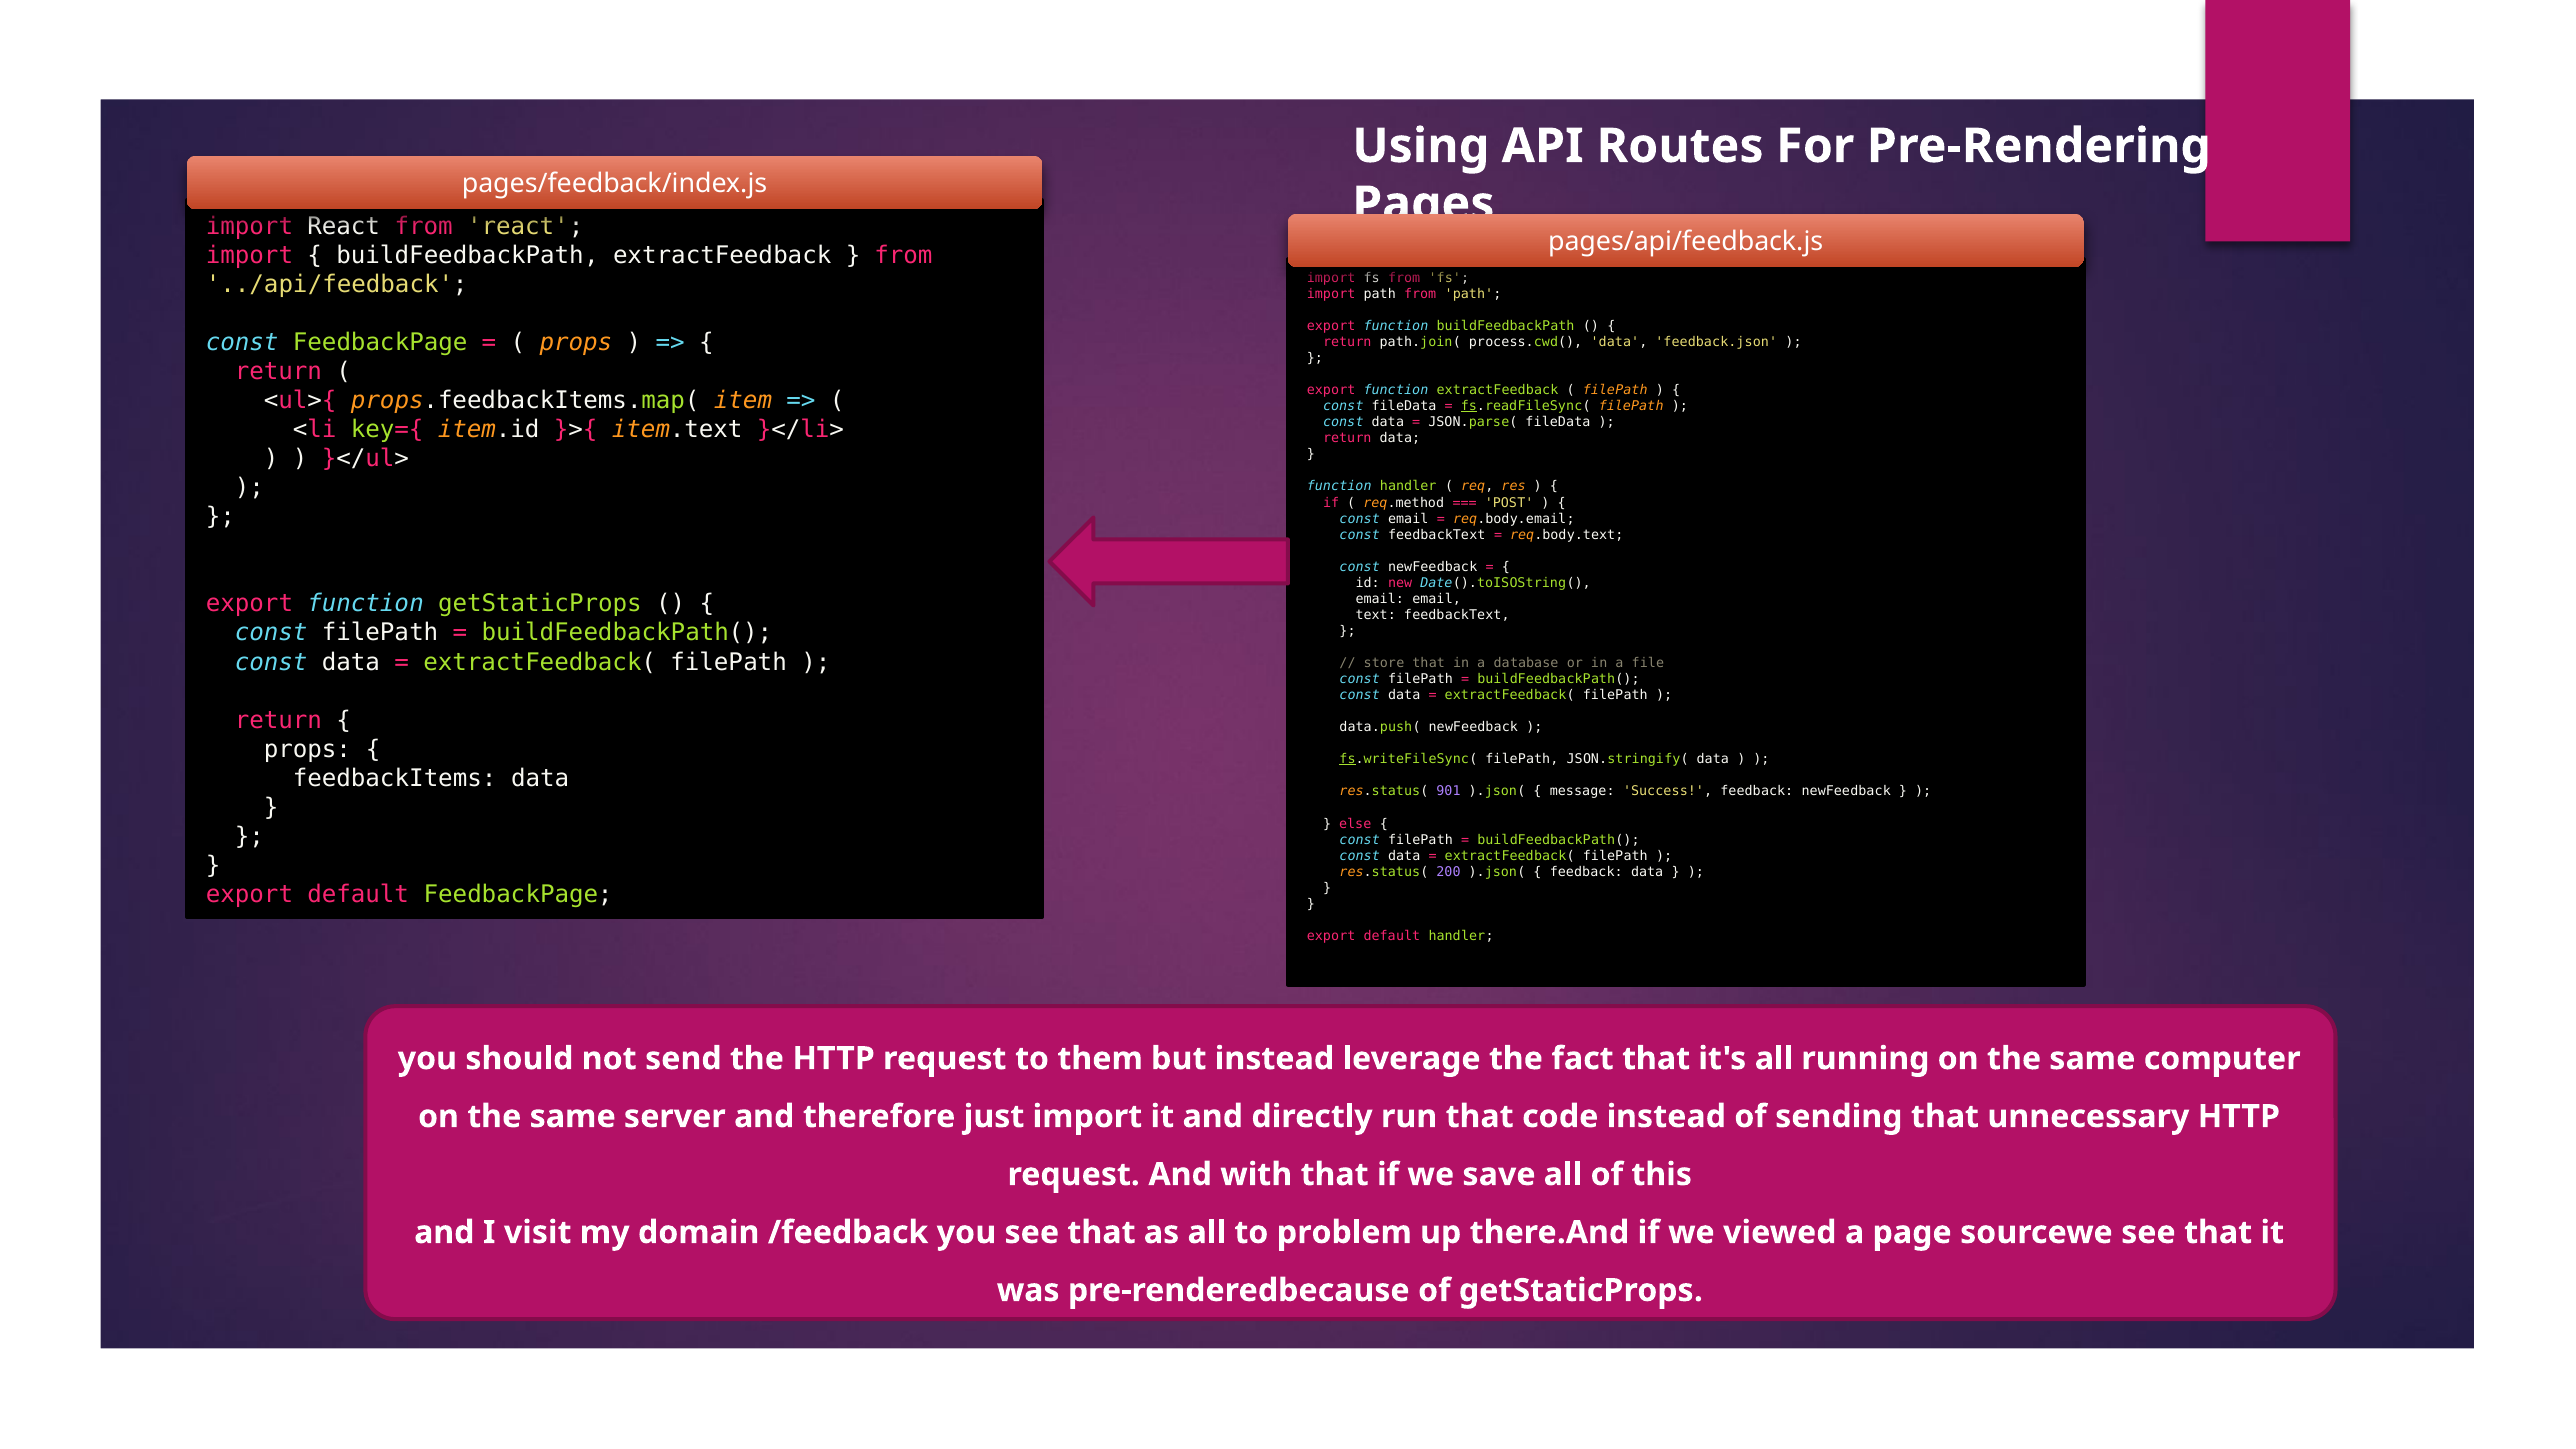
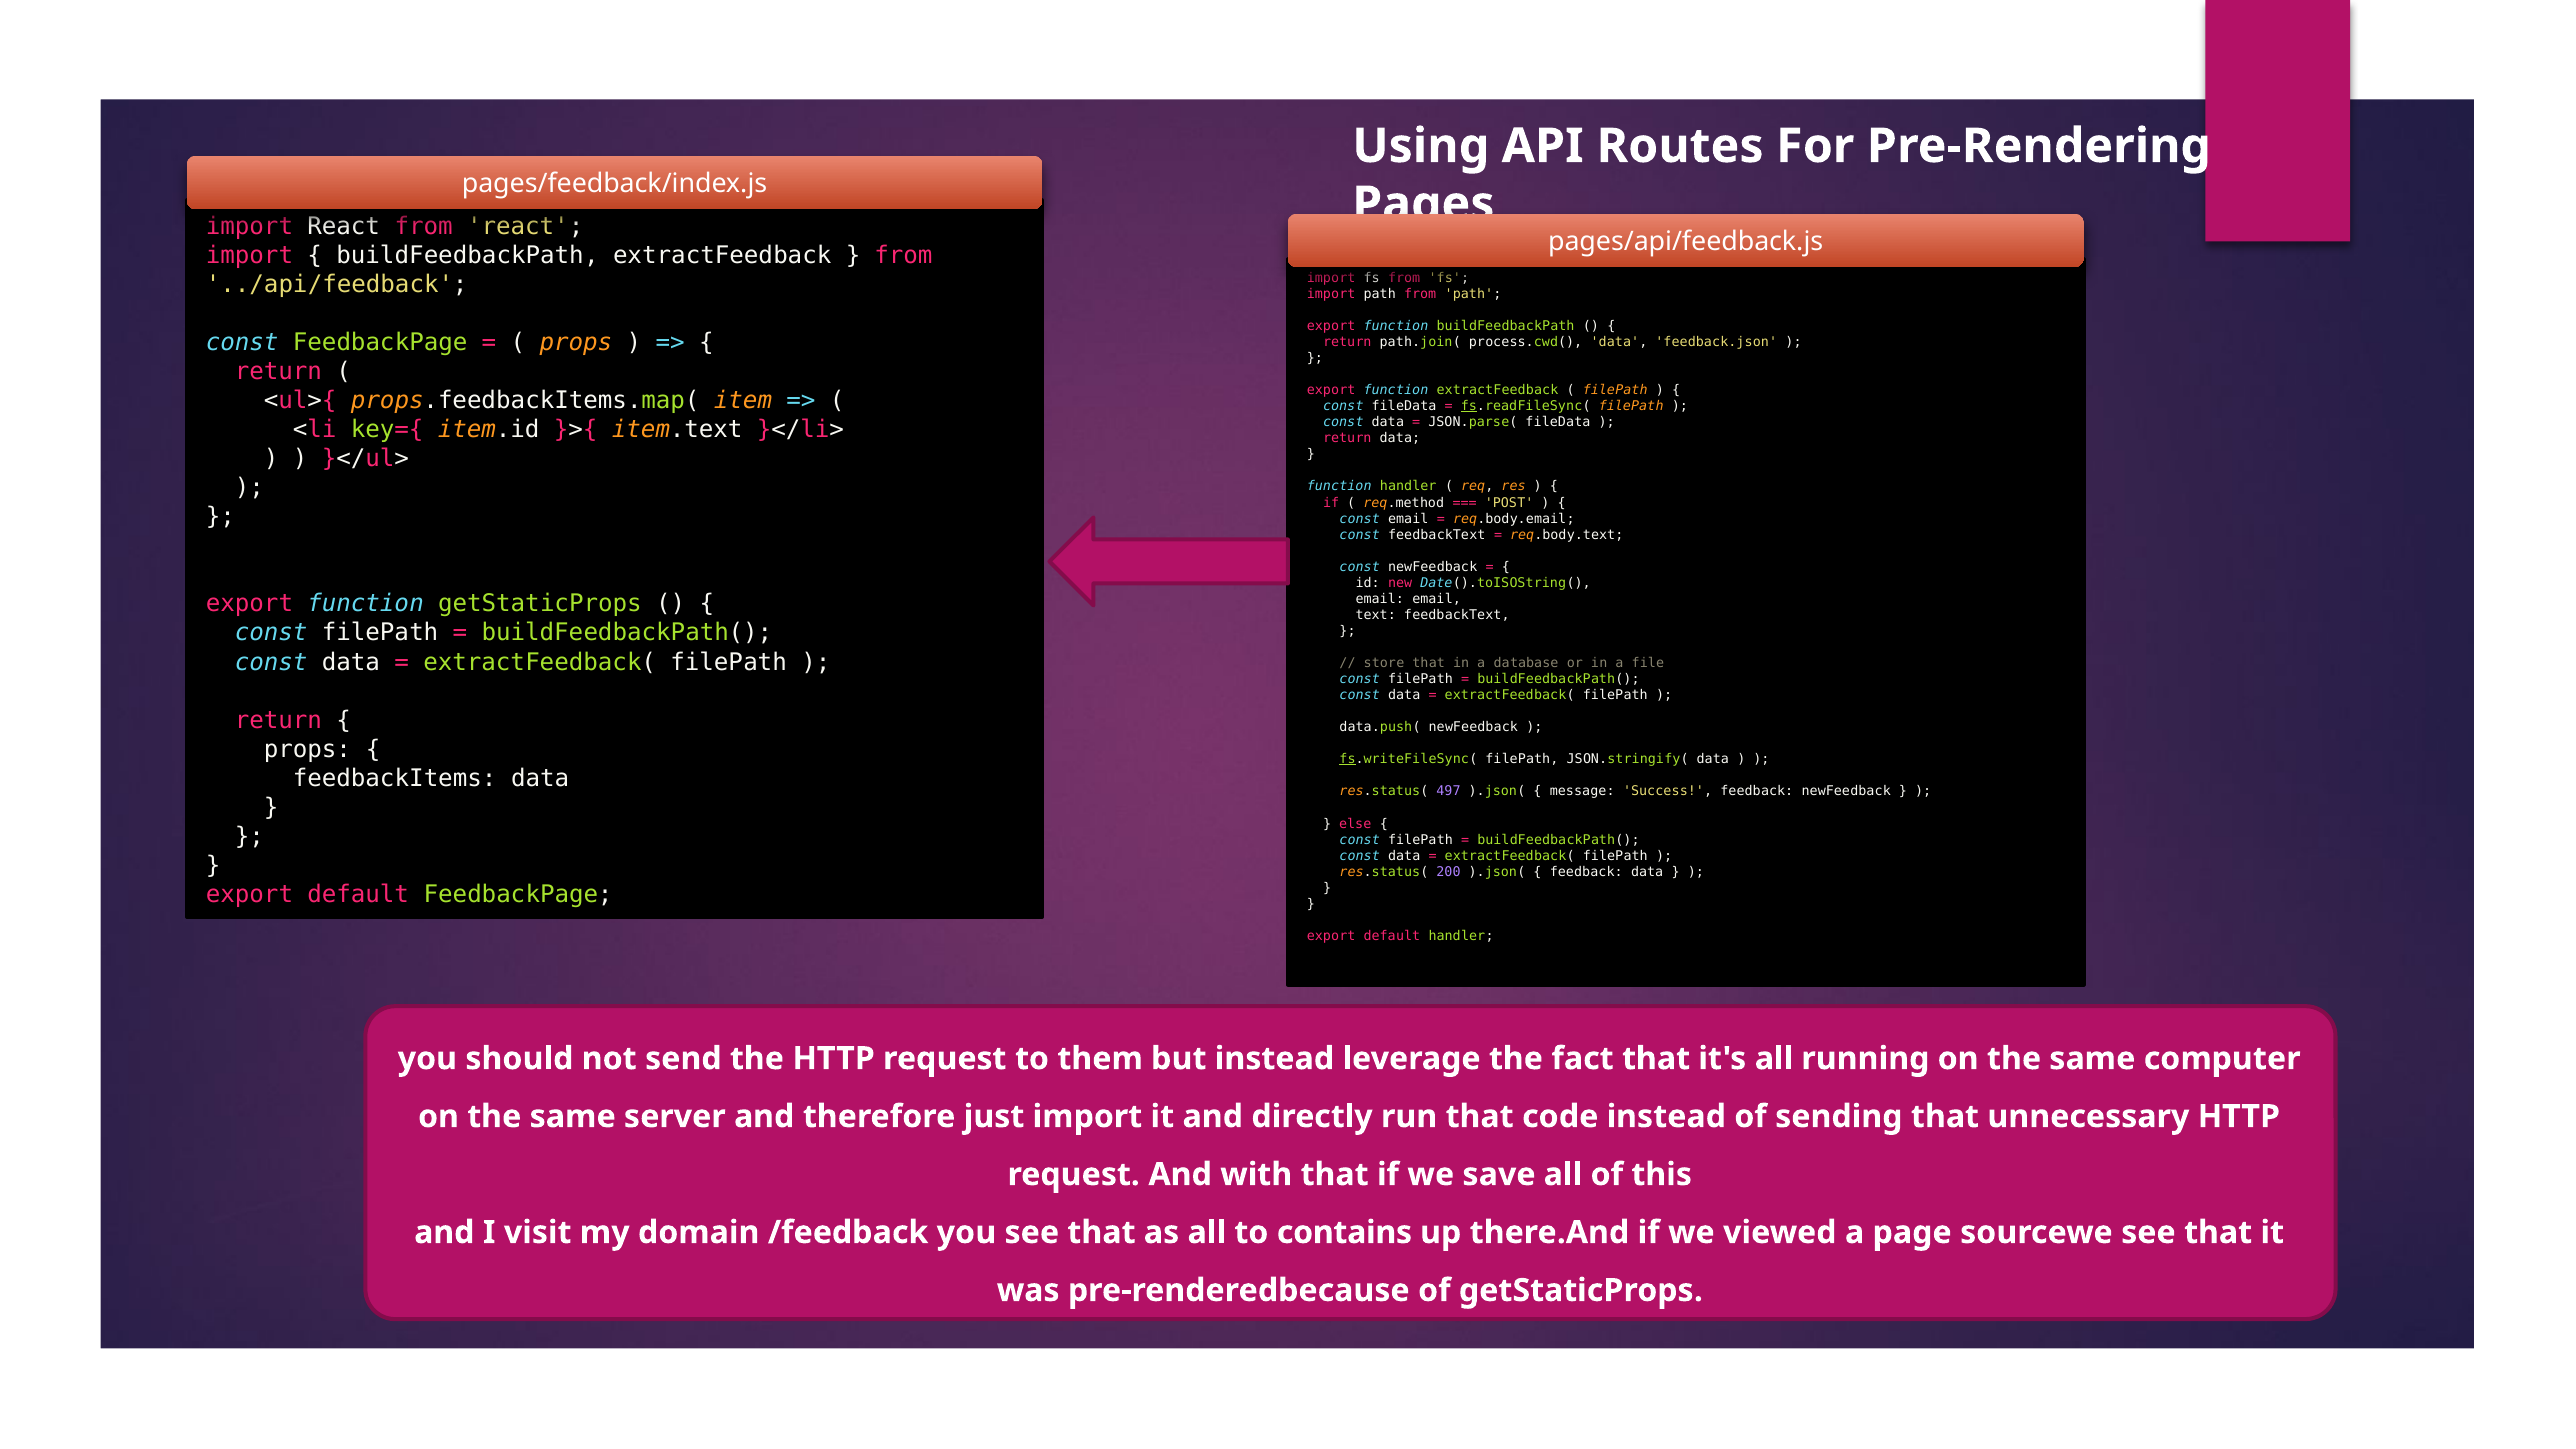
901: 901 -> 497
problem: problem -> contains
